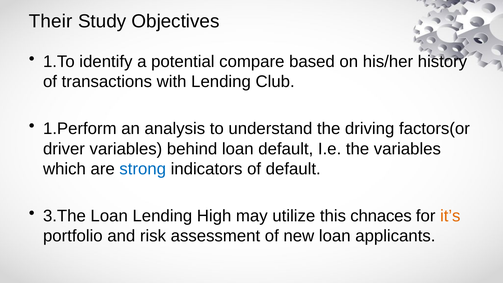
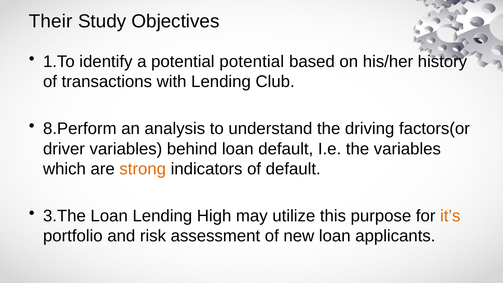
potential compare: compare -> potential
1.Perform: 1.Perform -> 8.Perform
strong colour: blue -> orange
chnaces: chnaces -> purpose
